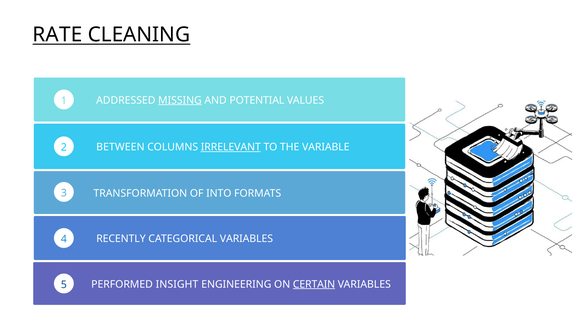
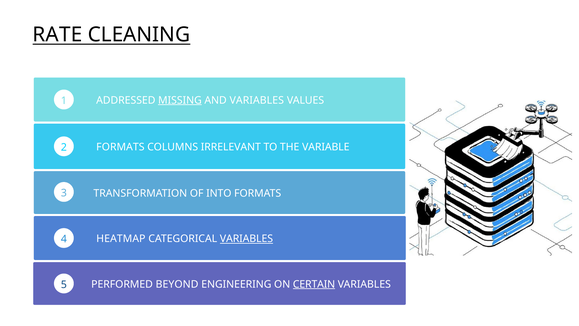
AND POTENTIAL: POTENTIAL -> VARIABLES
BETWEEN at (120, 147): BETWEEN -> FORMATS
IRRELEVANT underline: present -> none
RECENTLY: RECENTLY -> HEATMAP
VARIABLES at (246, 239) underline: none -> present
INSIGHT: INSIGHT -> BEYOND
